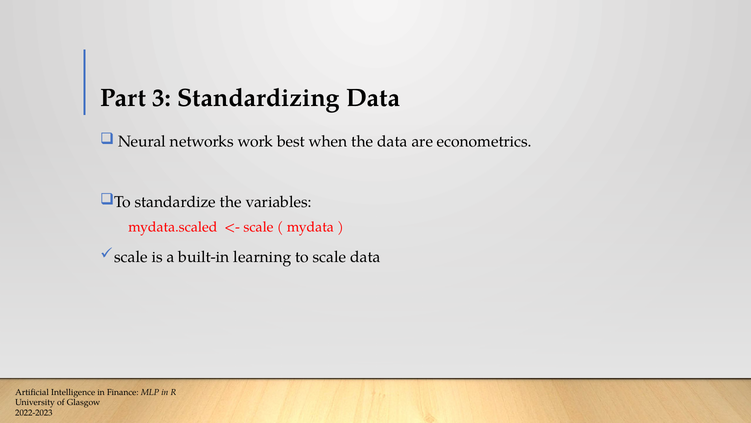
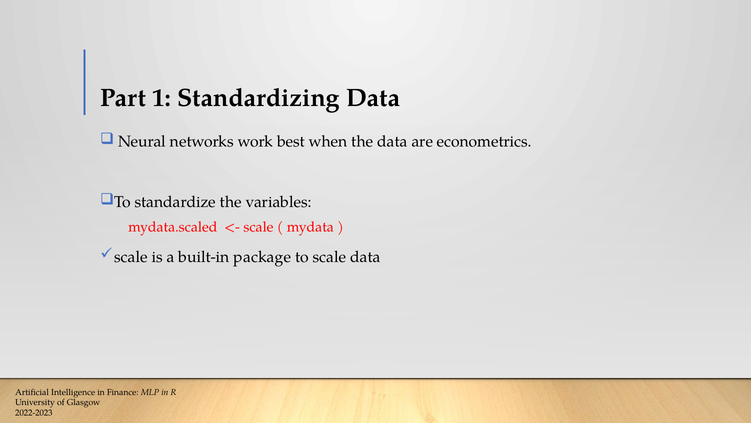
3: 3 -> 1
learning: learning -> package
